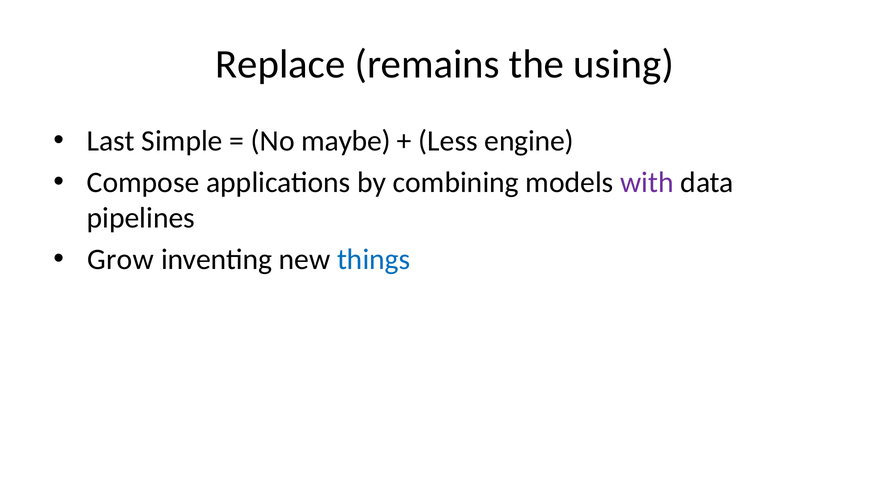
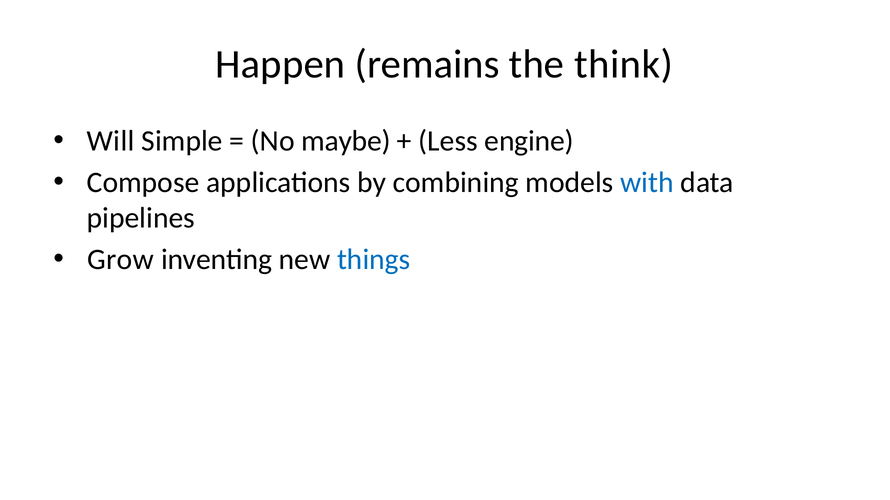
Replace: Replace -> Happen
using: using -> think
Last: Last -> Will
with colour: purple -> blue
